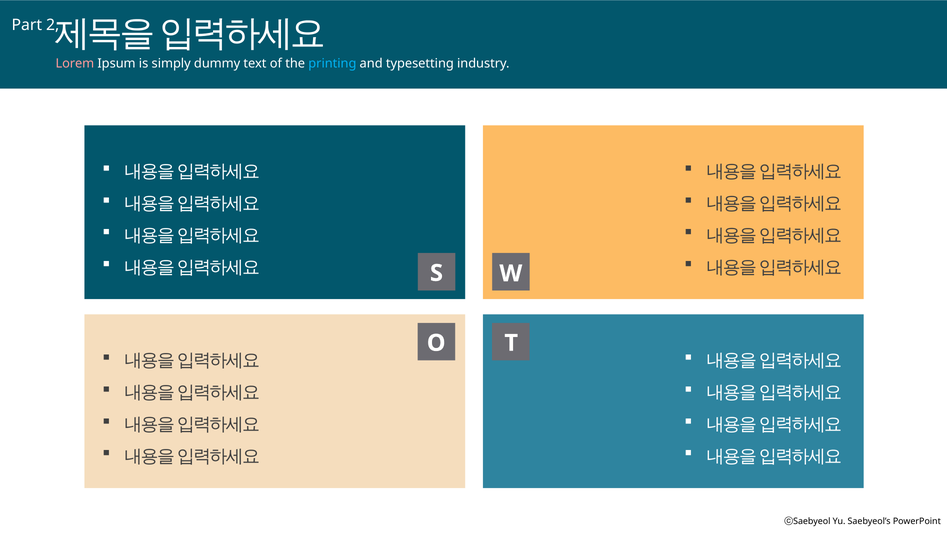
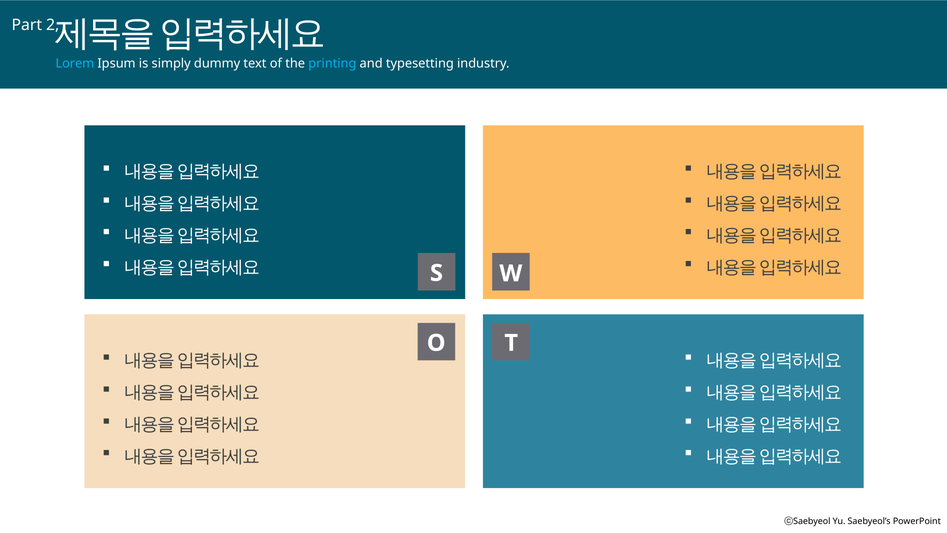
Lorem colour: pink -> light blue
